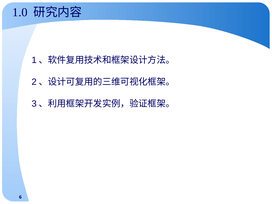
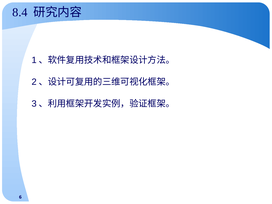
1.0: 1.0 -> 8.4
